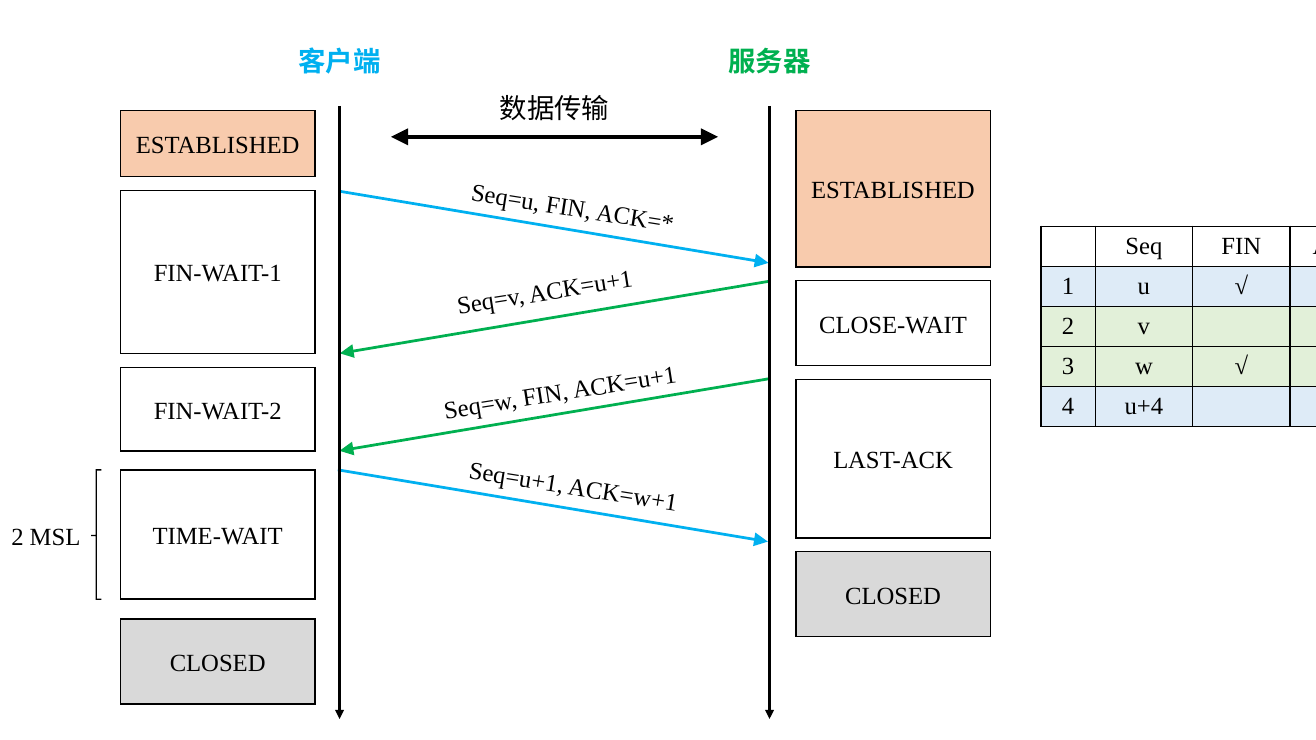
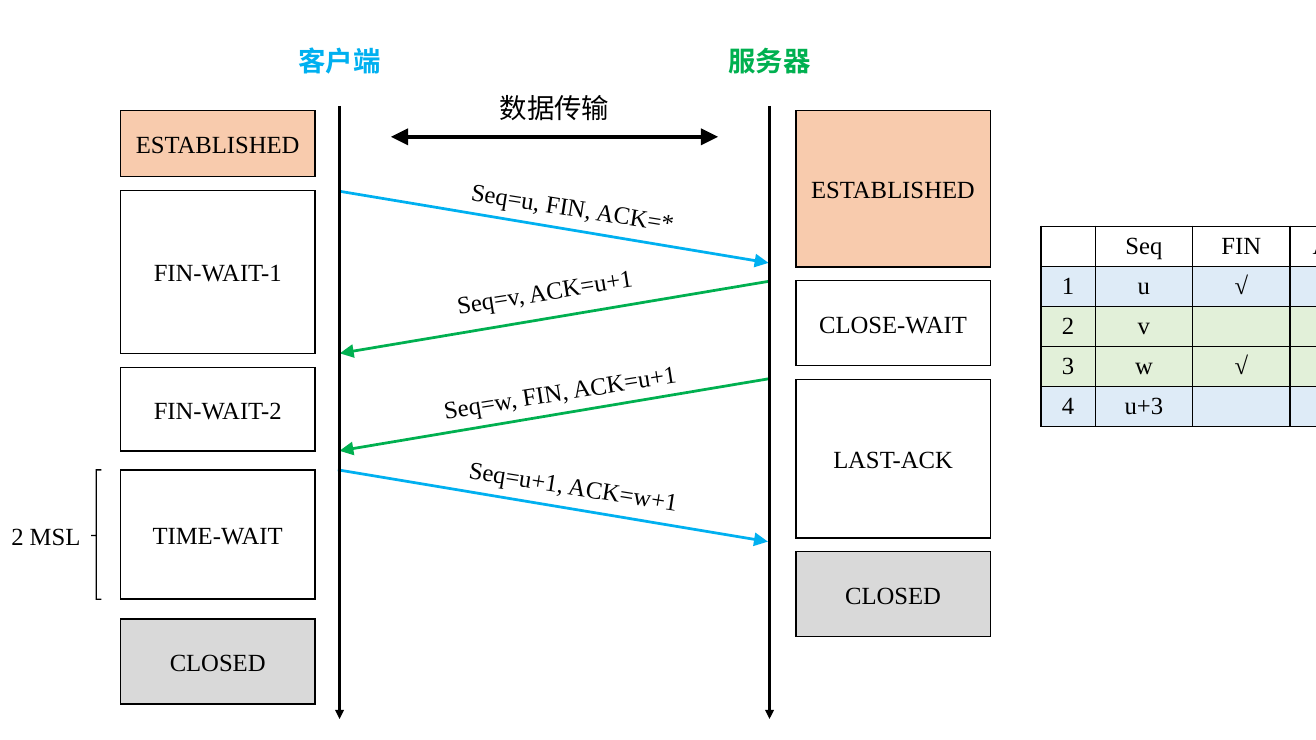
u+4: u+4 -> u+3
